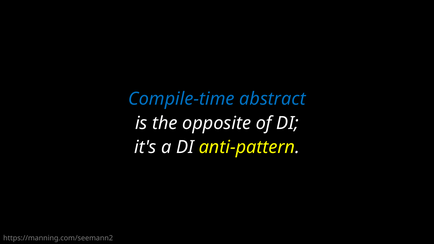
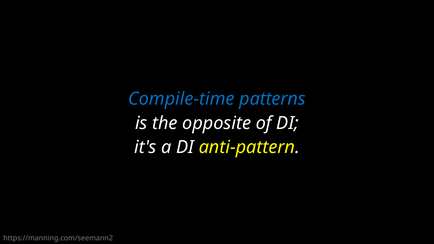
abstract: abstract -> patterns
